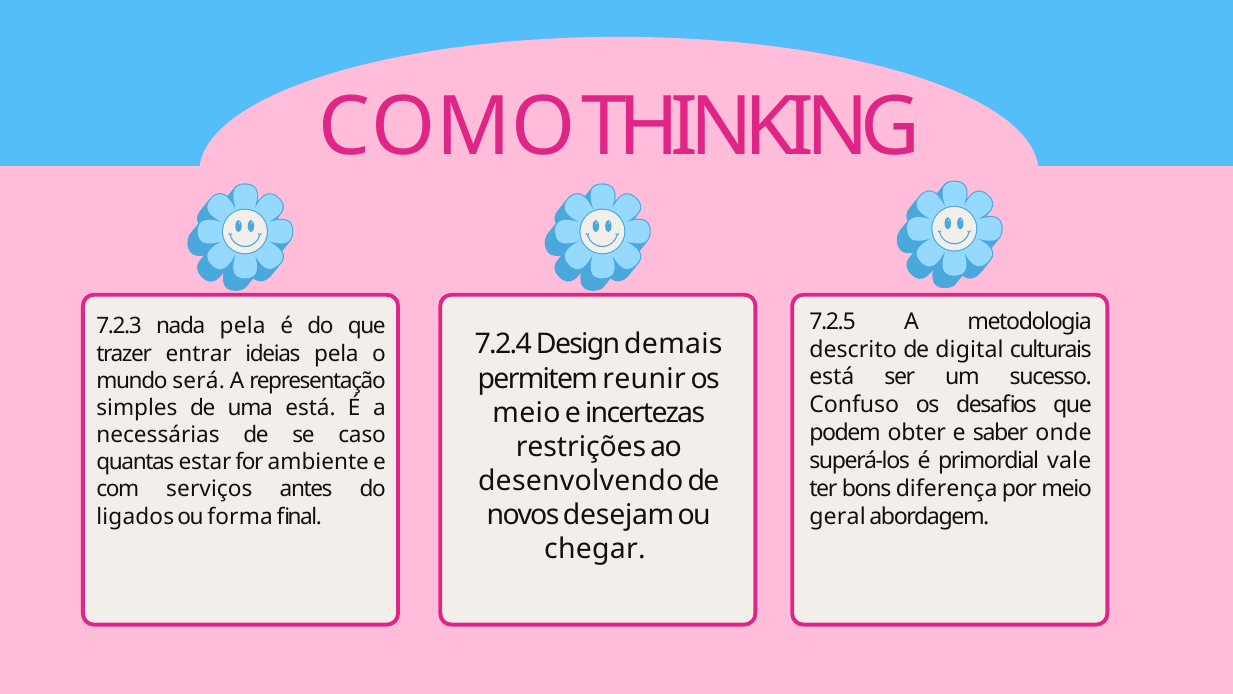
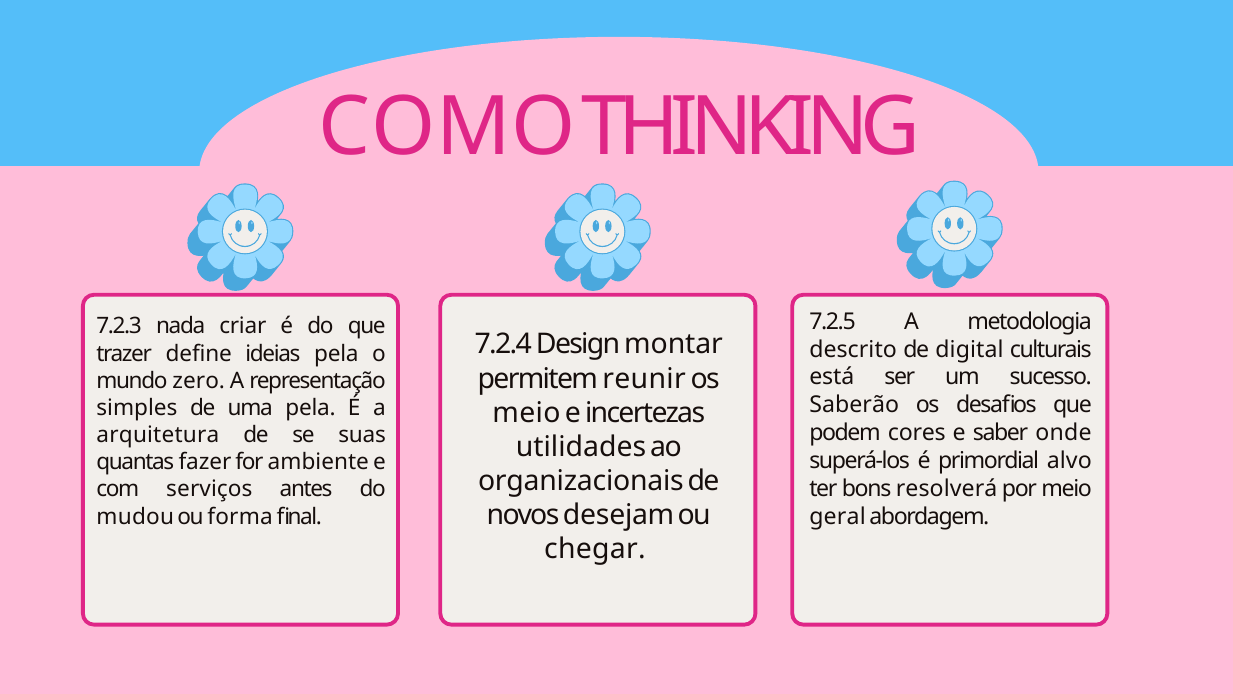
nada pela: pela -> criar
demais: demais -> montar
entrar: entrar -> define
será: será -> zero
Confuso: Confuso -> Saberão
uma está: está -> pela
obter: obter -> cores
necessárias: necessárias -> arquitetura
caso: caso -> suas
restrições: restrições -> utilidades
vale: vale -> alvo
estar: estar -> fazer
desenvolvendo: desenvolvendo -> organizacionais
diferença: diferença -> resolverá
ligados: ligados -> mudou
